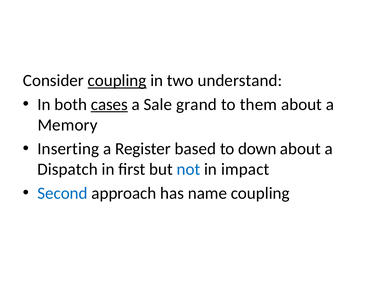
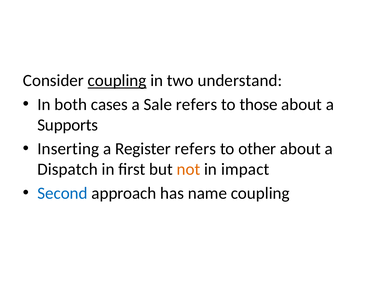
cases underline: present -> none
Sale grand: grand -> refers
them: them -> those
Memory: Memory -> Supports
Register based: based -> refers
down: down -> other
not colour: blue -> orange
